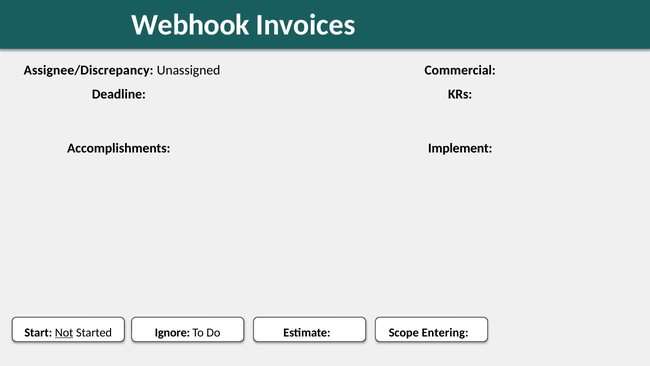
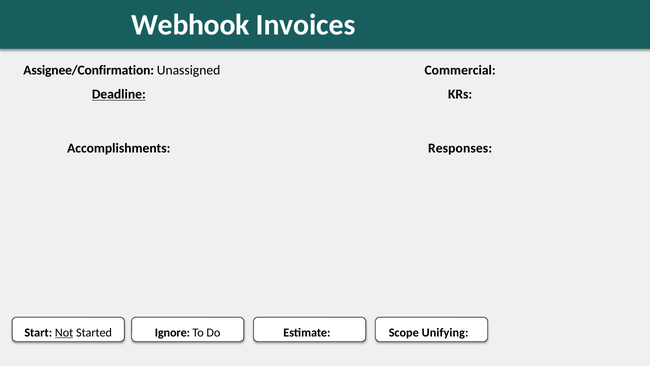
Assignee/Discrepancy: Assignee/Discrepancy -> Assignee/Confirmation
Deadline underline: none -> present
Implement: Implement -> Responses
Entering: Entering -> Unifying
